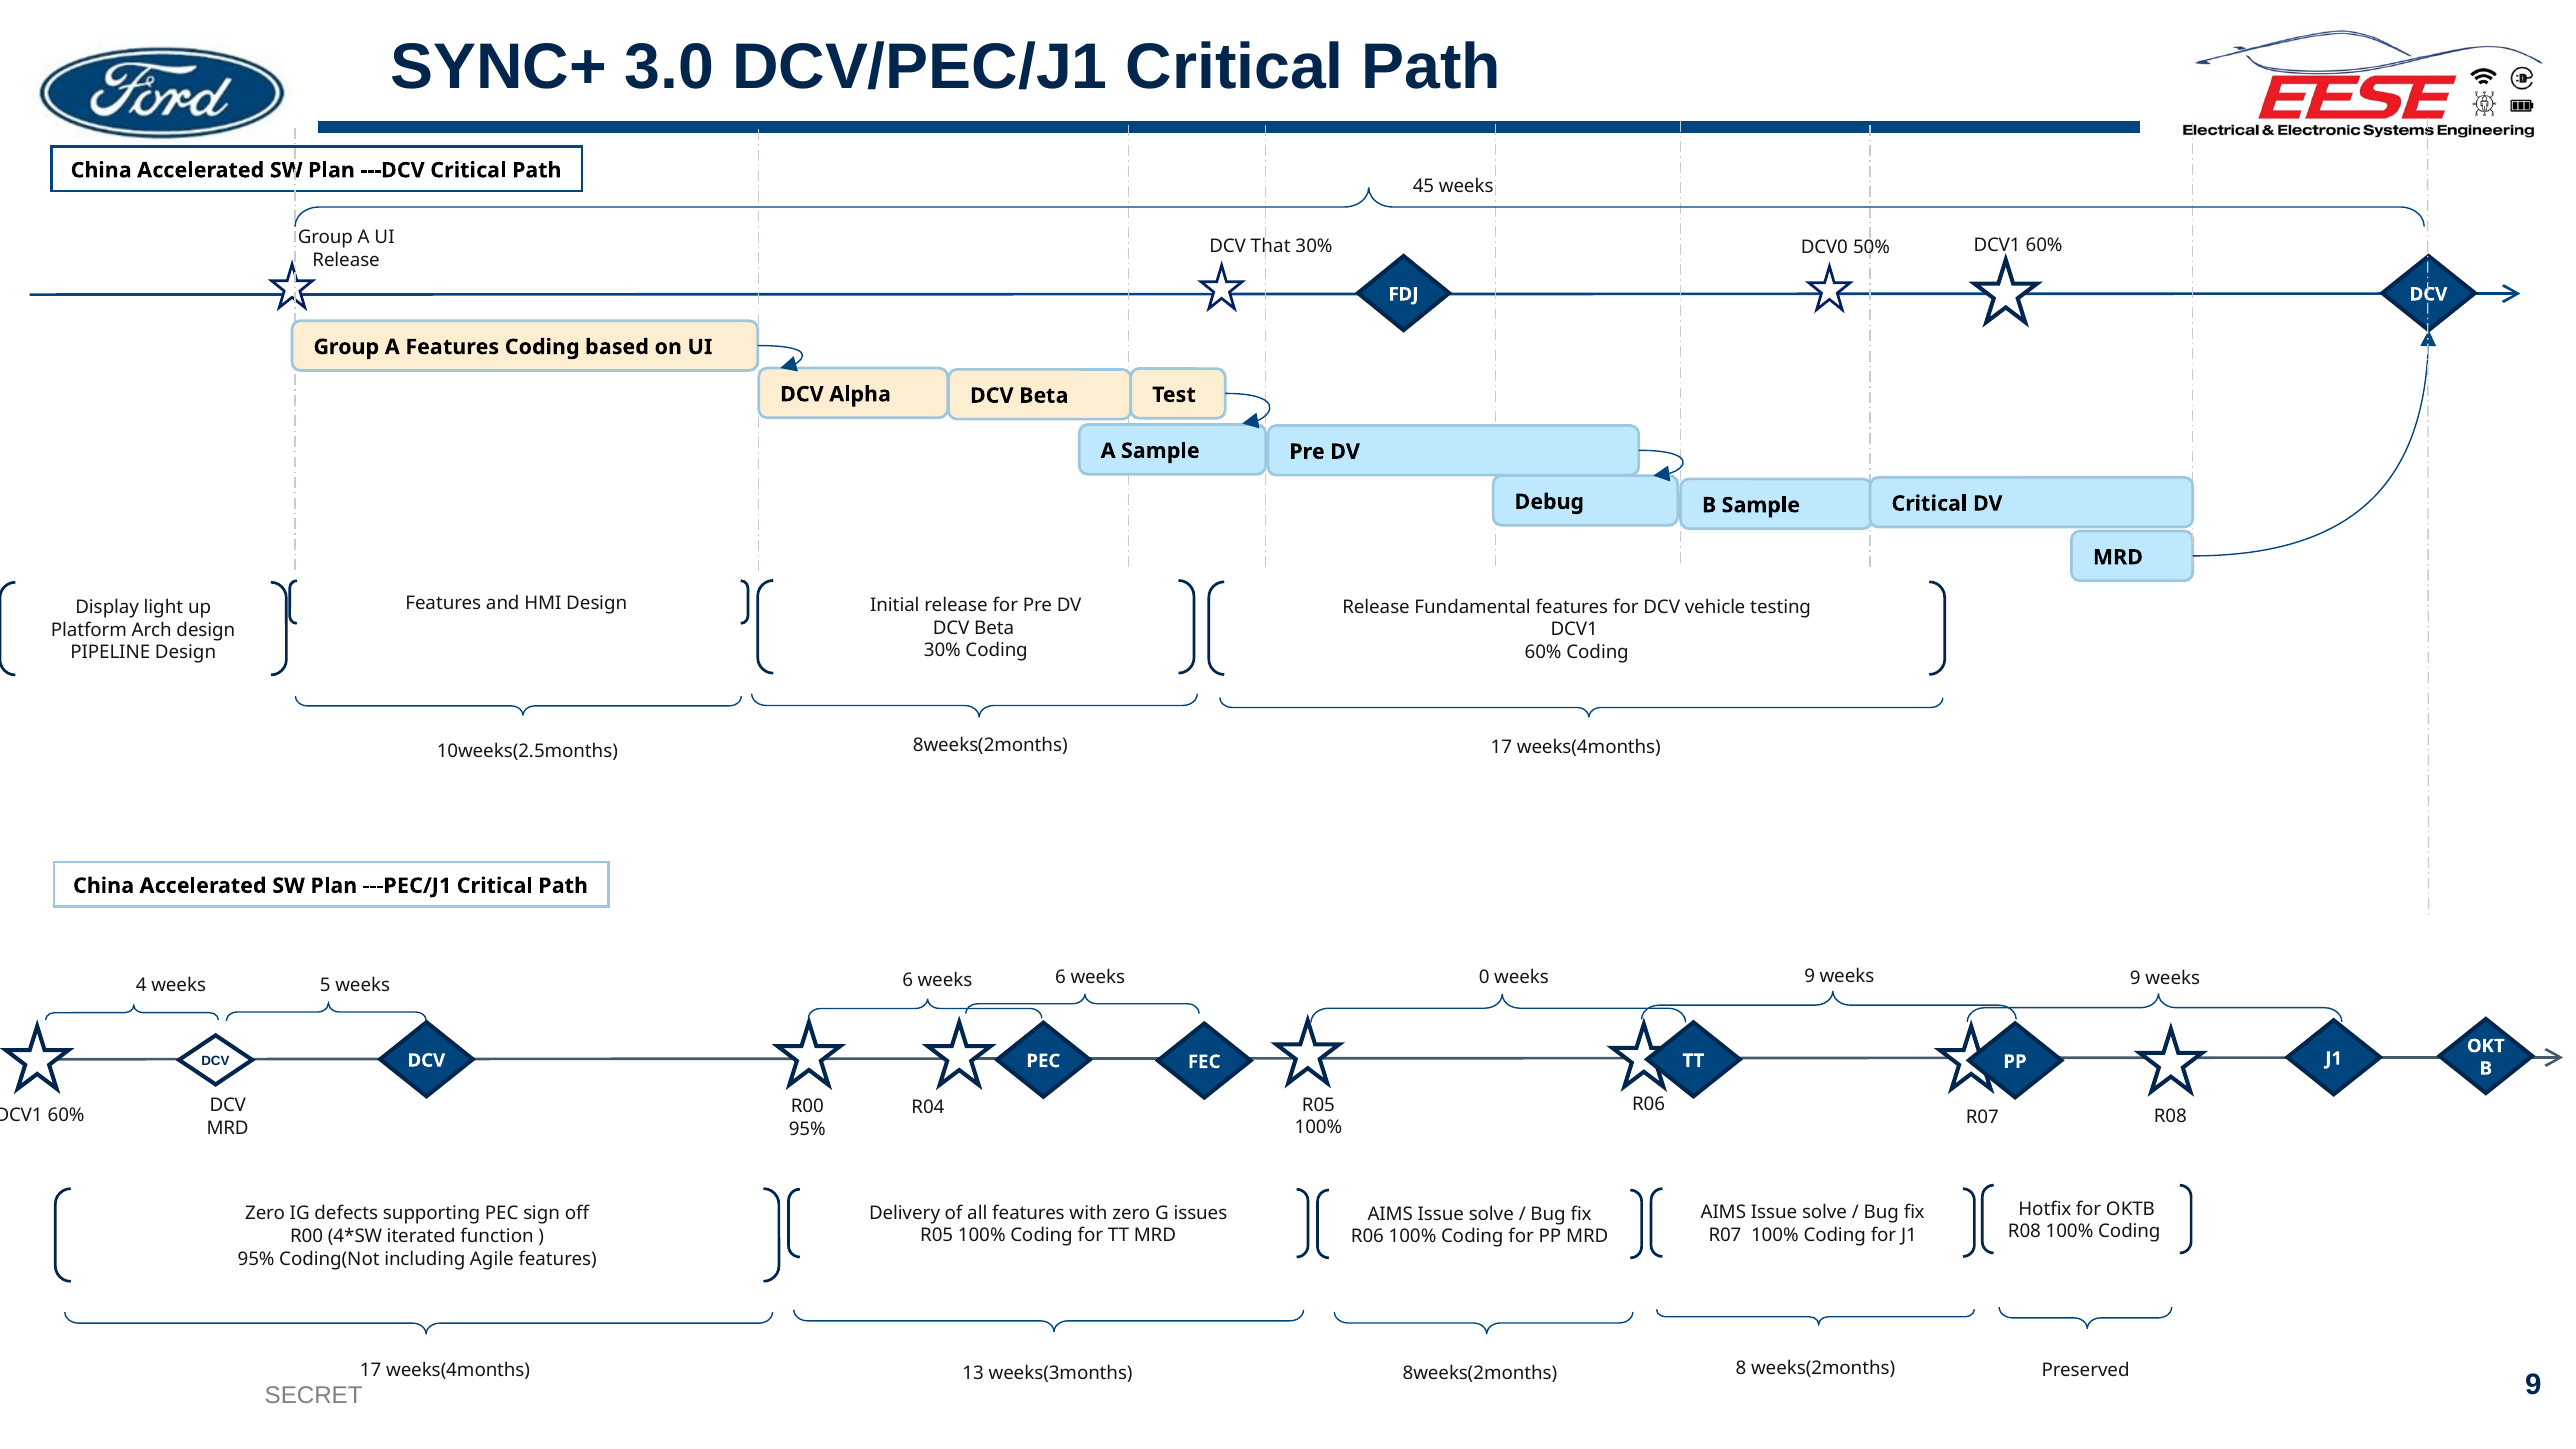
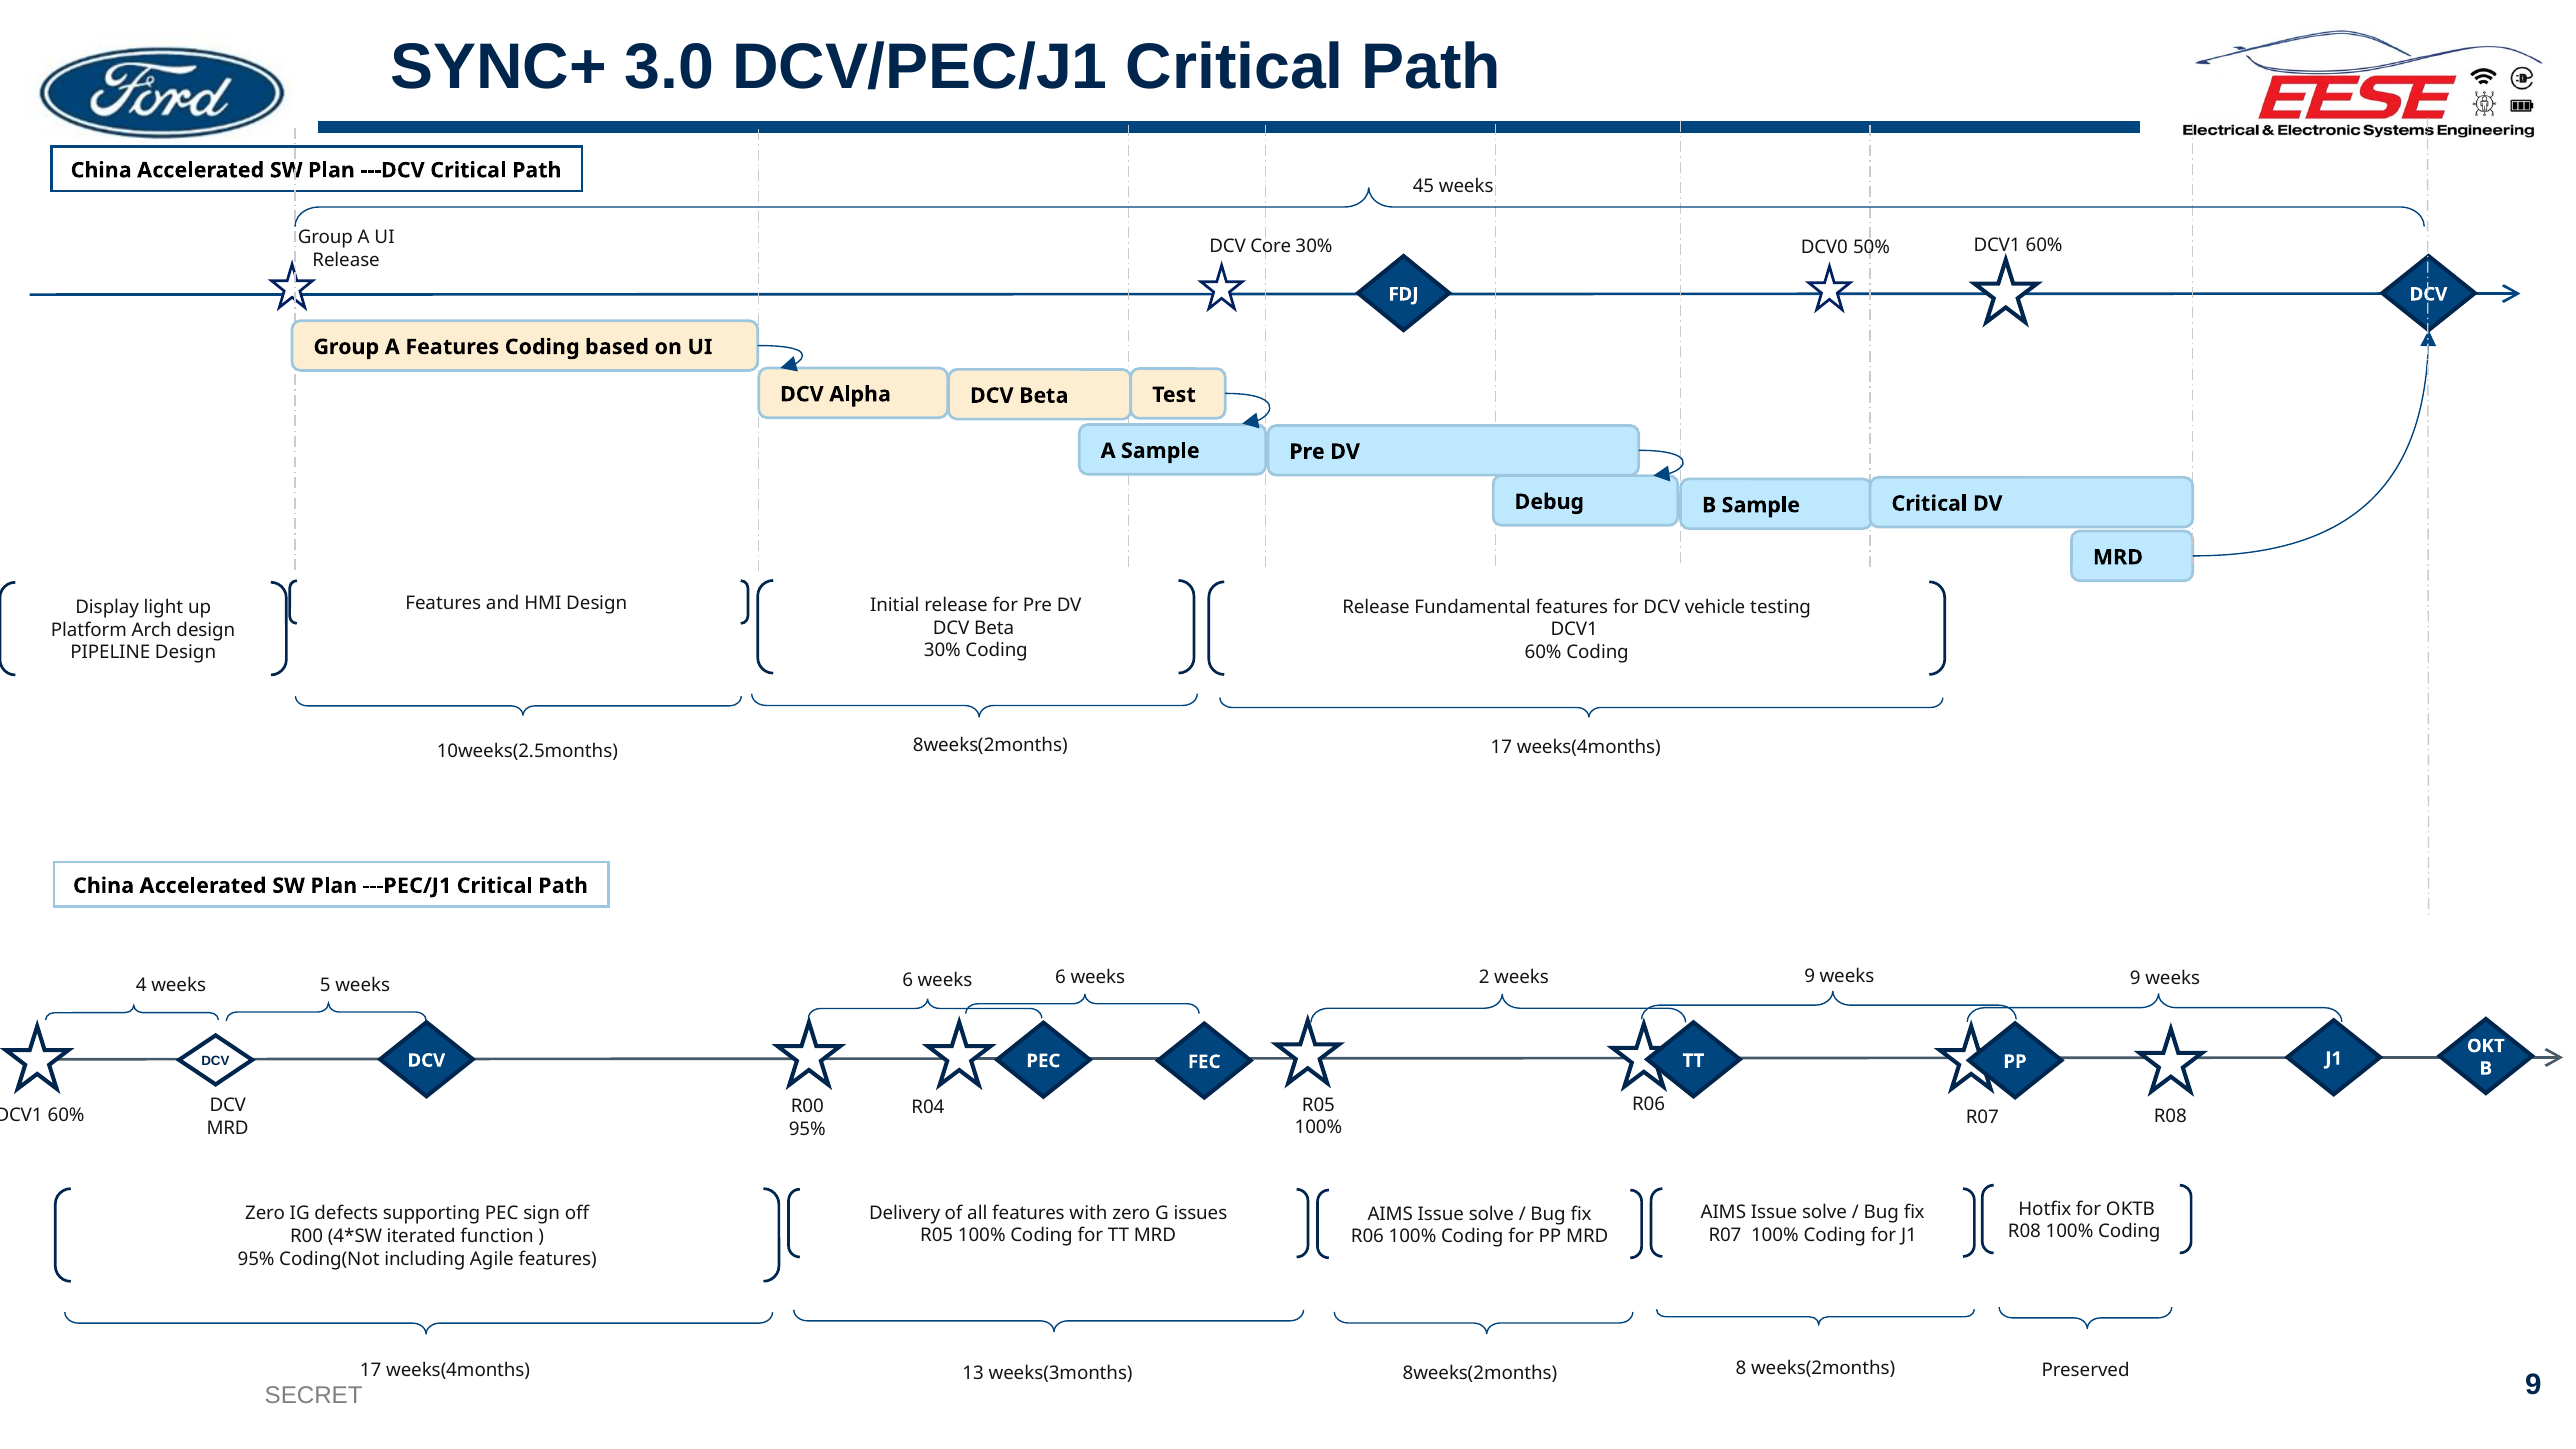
That: That -> Core
0: 0 -> 2
